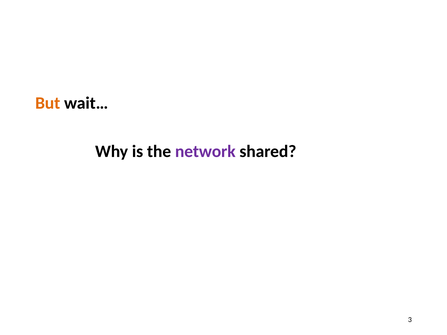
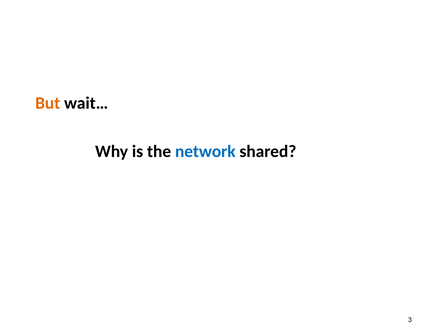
network colour: purple -> blue
